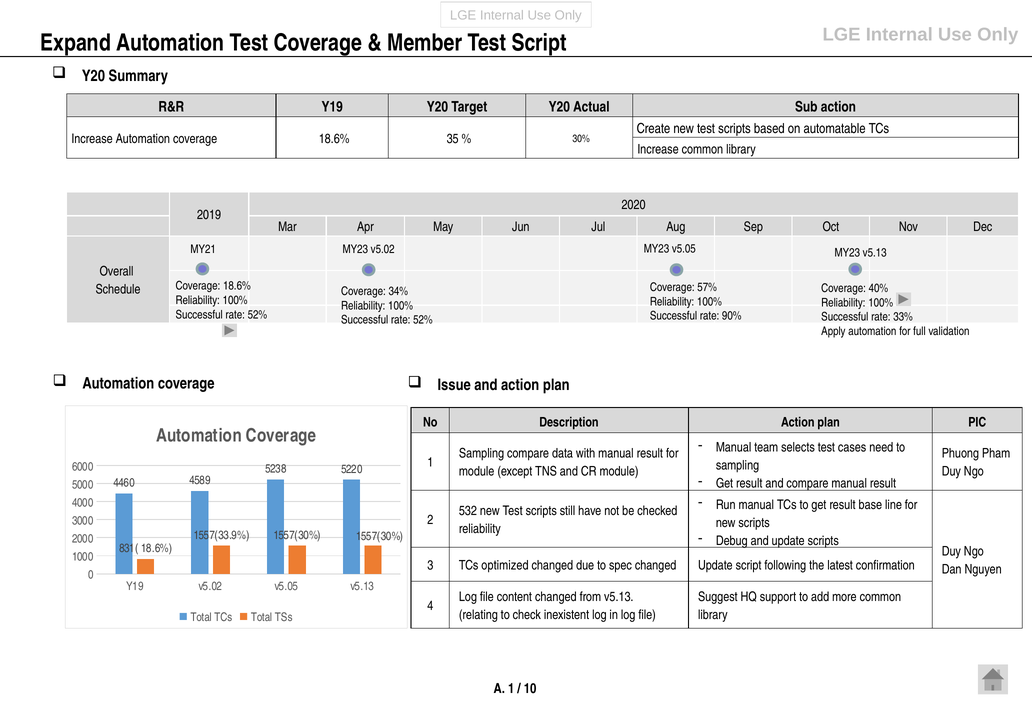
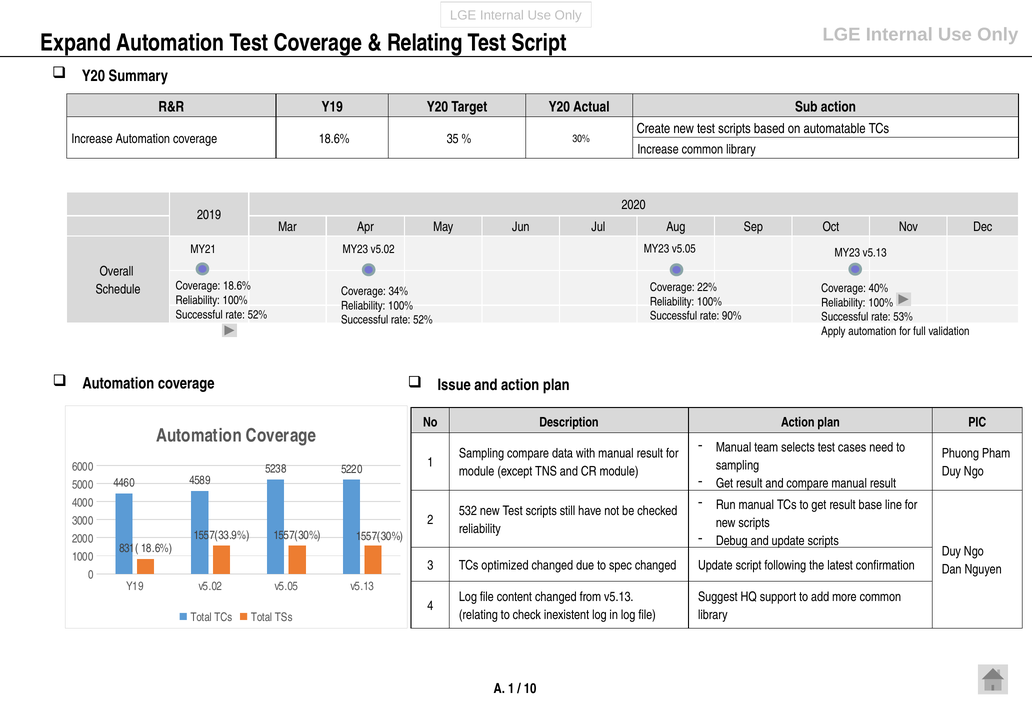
Member at (425, 43): Member -> Relating
57%: 57% -> 22%
33%: 33% -> 53%
